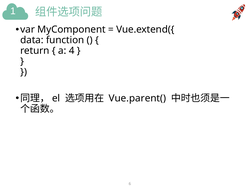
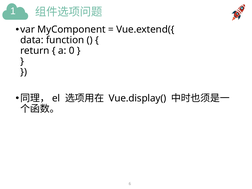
4: 4 -> 0
Vue.parent(: Vue.parent( -> Vue.display(
